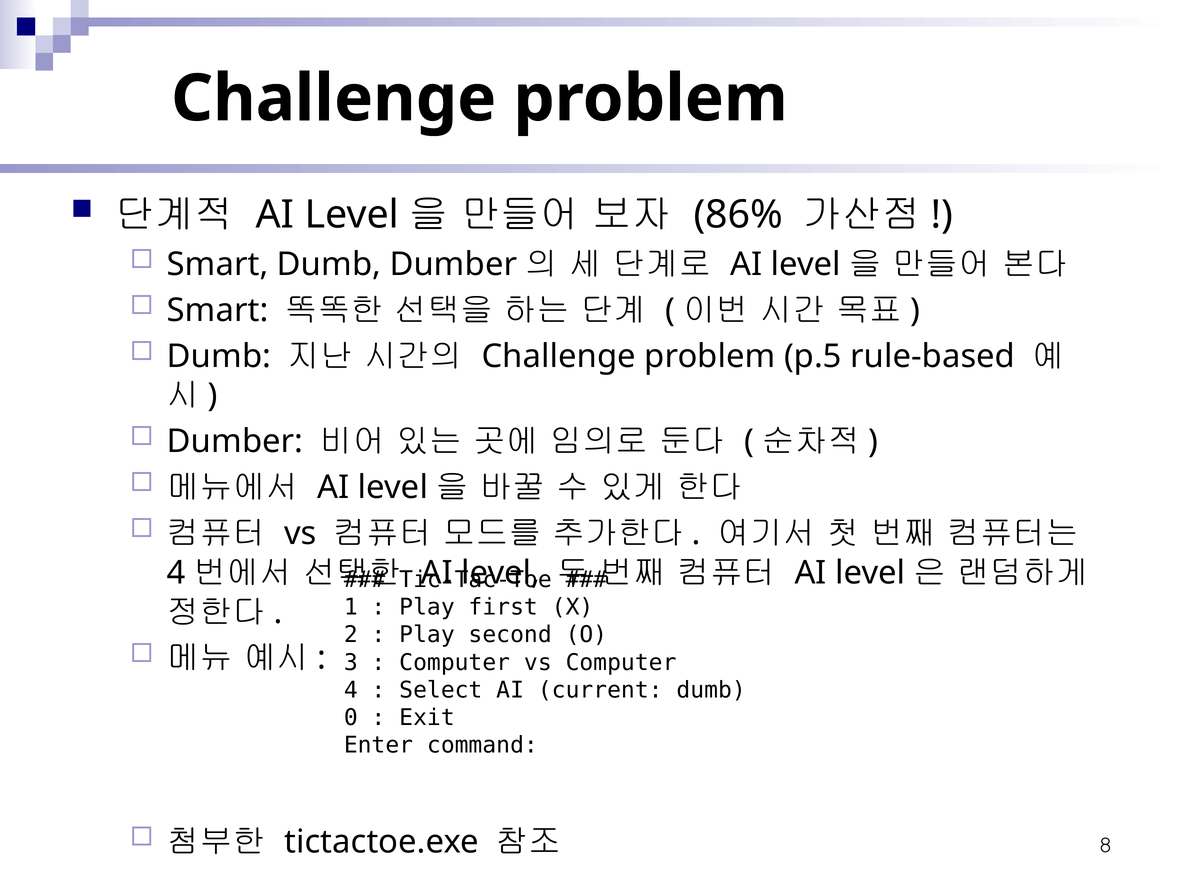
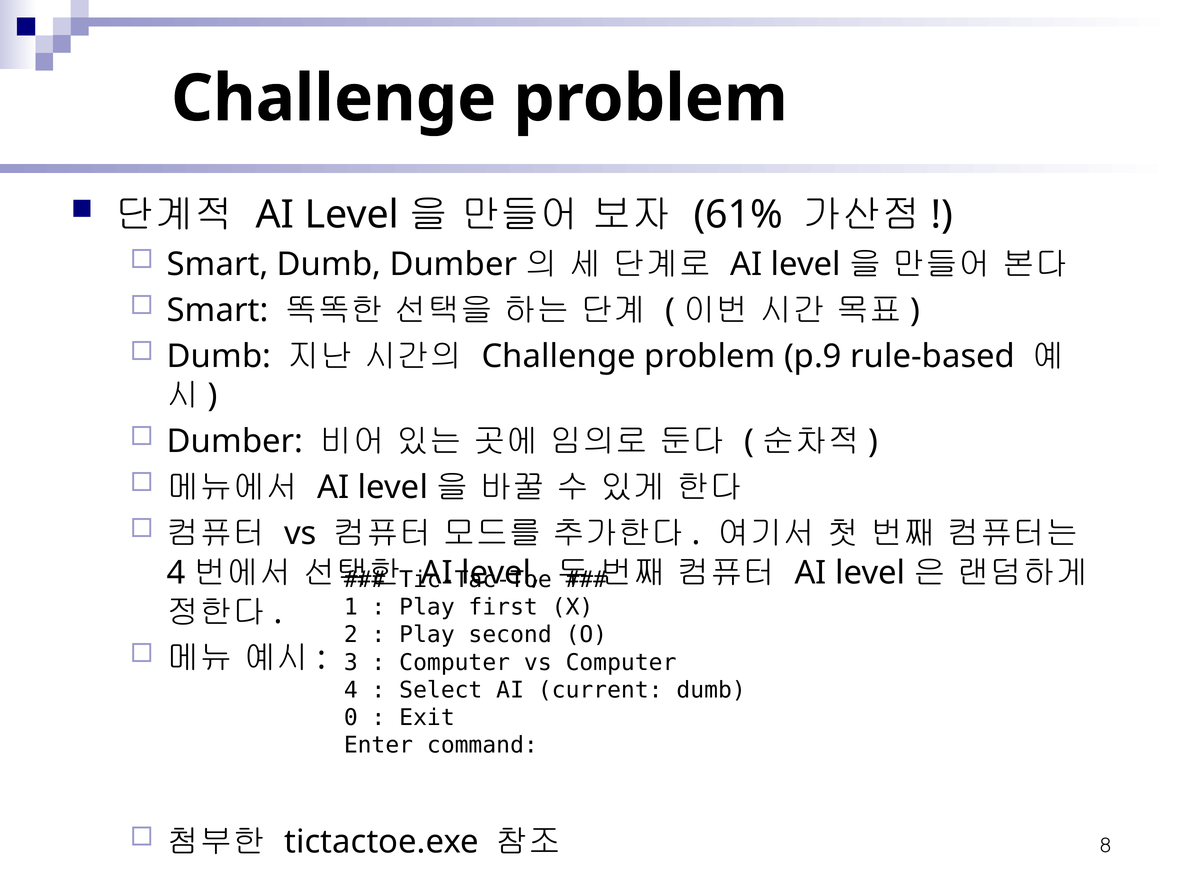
86%: 86% -> 61%
p.5: p.5 -> p.9
